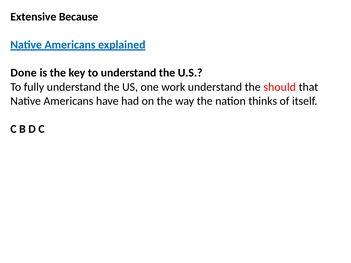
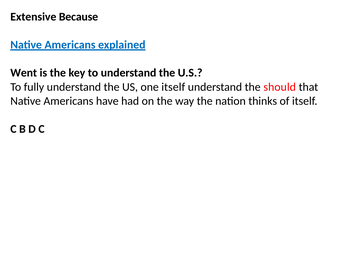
Done: Done -> Went
one work: work -> itself
